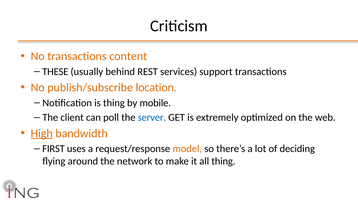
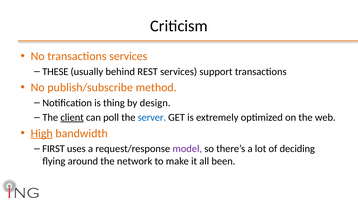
transactions content: content -> services
location: location -> method
mobile: mobile -> design
client underline: none -> present
model colour: orange -> purple
all thing: thing -> been
